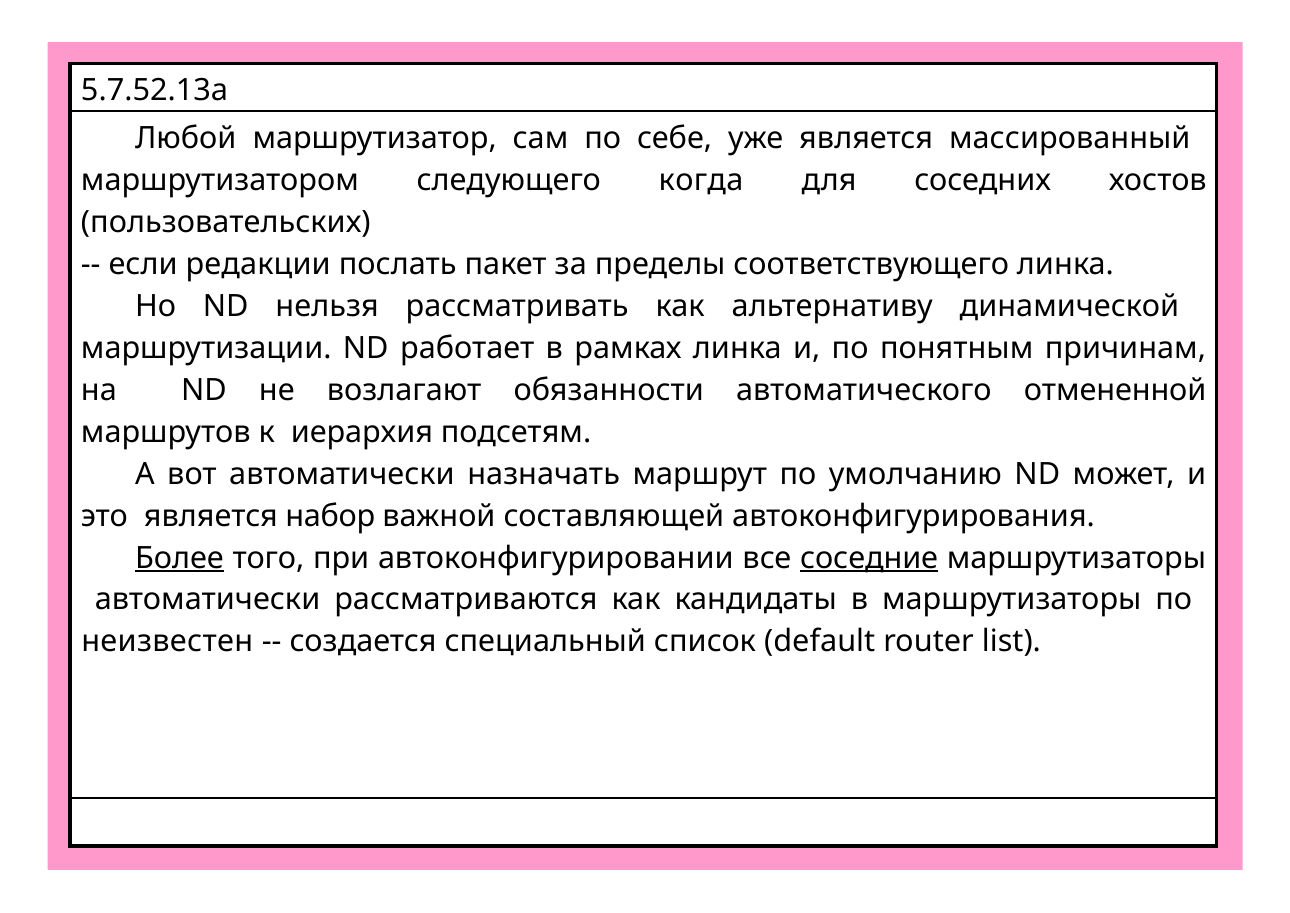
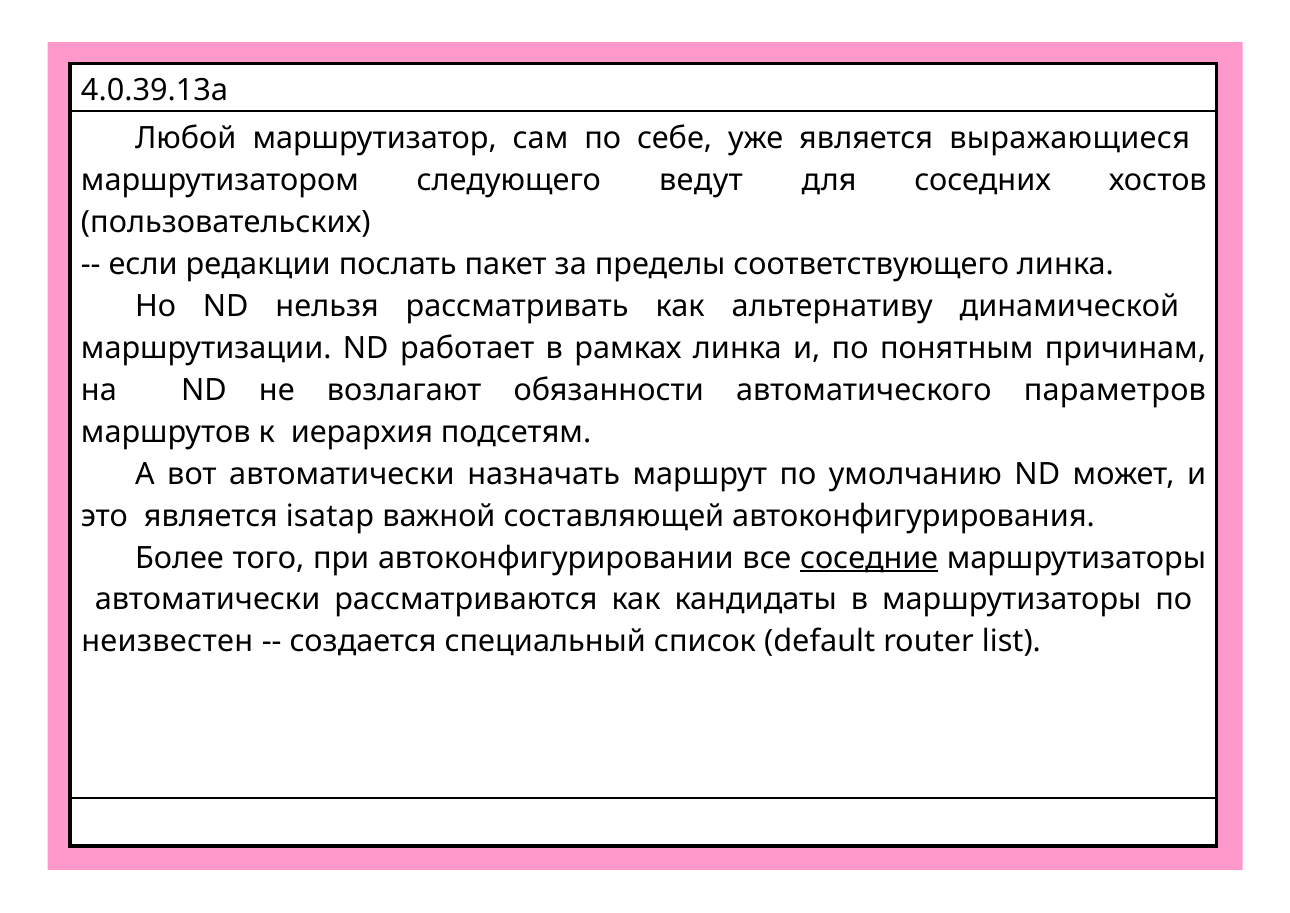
5.7.52.13a: 5.7.52.13a -> 4.0.39.13a
массированный: массированный -> выражающиеся
когда: когда -> ведут
отмененной: отмененной -> параметров
набор: набор -> isatap
Более underline: present -> none
